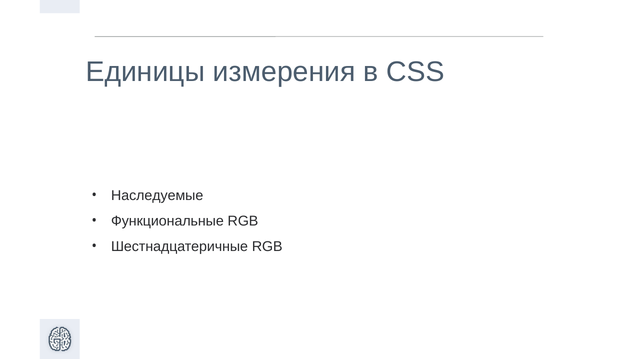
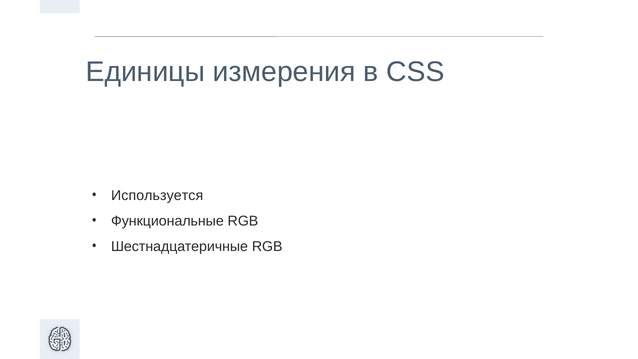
Наследуемые: Наследуемые -> Используется
